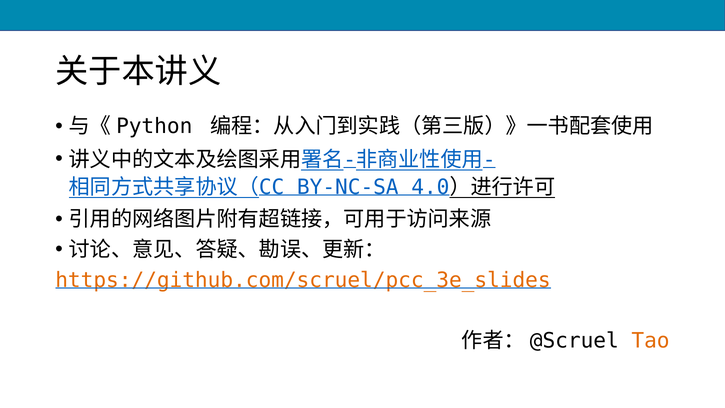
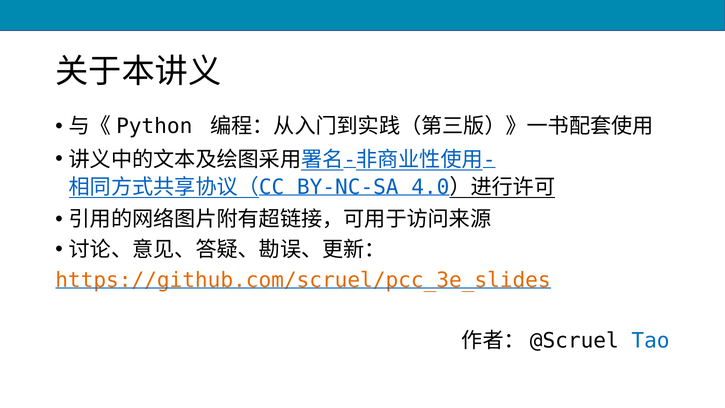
Tao colour: orange -> blue
